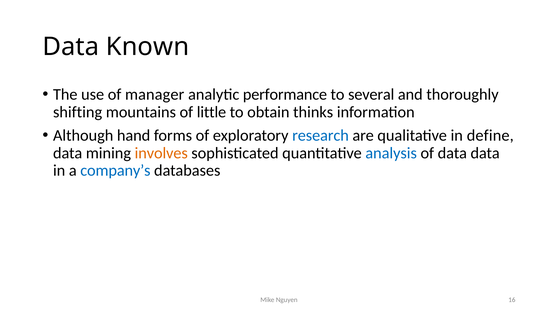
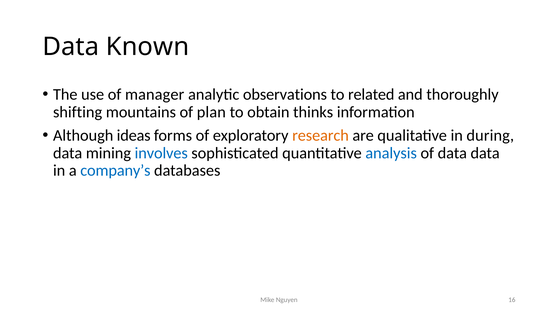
performance: performance -> observations
several: several -> related
little: little -> plan
hand: hand -> ideas
research colour: blue -> orange
define: define -> during
involves colour: orange -> blue
